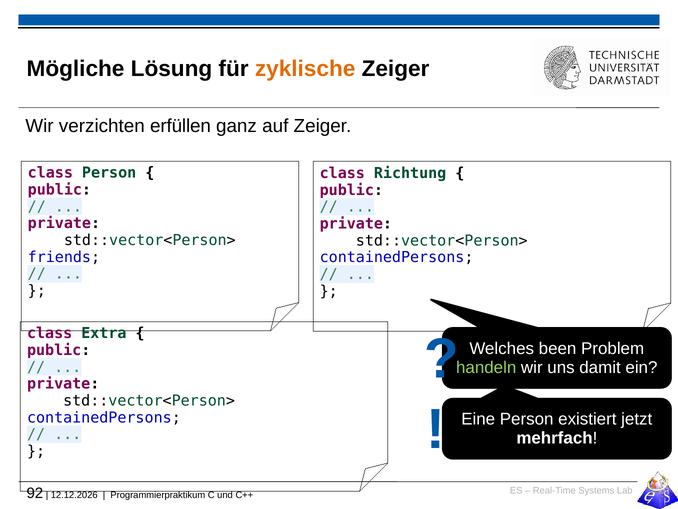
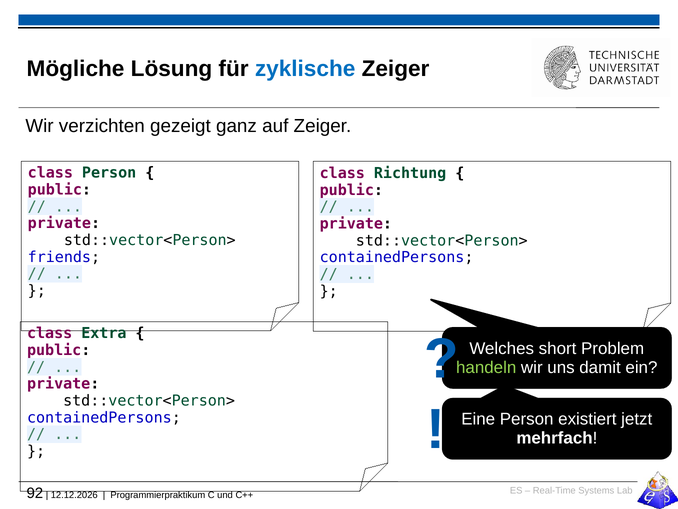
zyklische colour: orange -> blue
erfüllen: erfüllen -> gezeigt
been: been -> short
